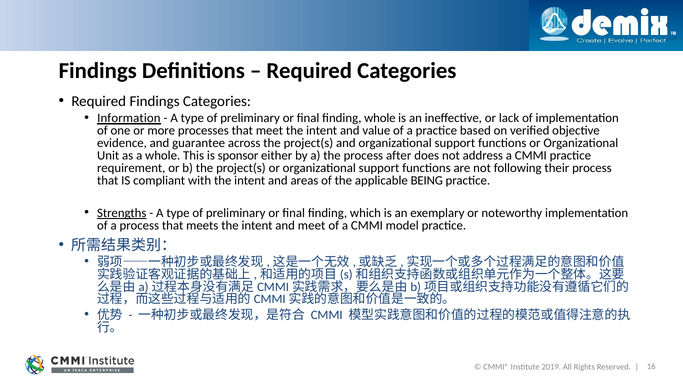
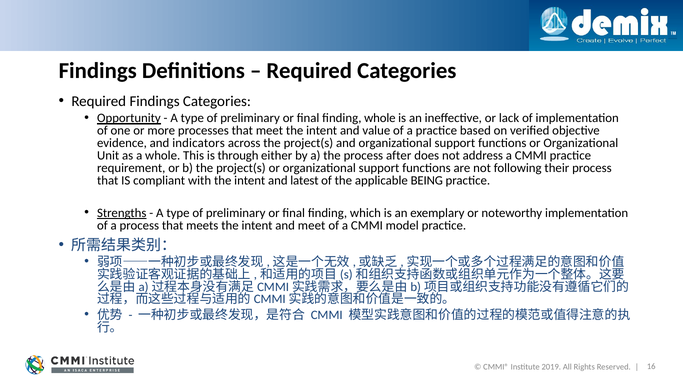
Information: Information -> Opportunity
guarantee: guarantee -> indicators
sponsor: sponsor -> through
areas: areas -> latest
